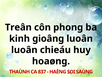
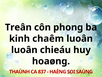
gioâng: gioâng -> chaêm
